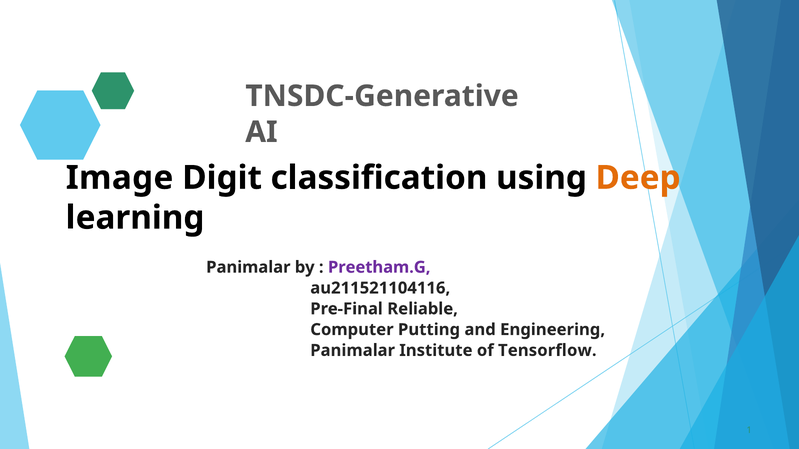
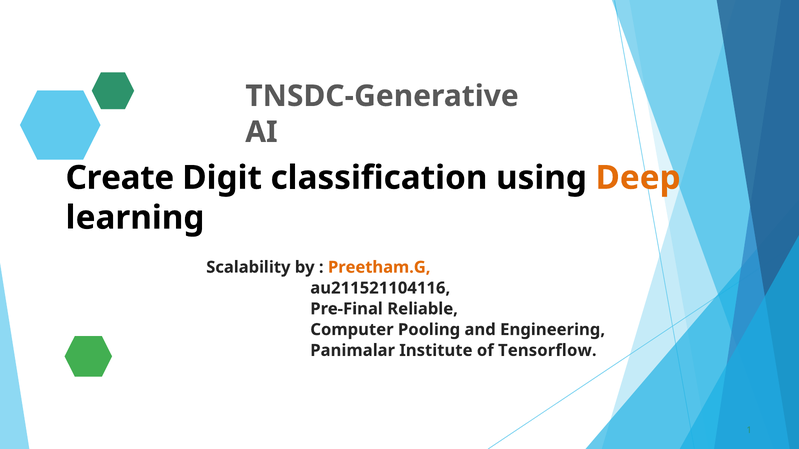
Image: Image -> Create
Panimalar at (248, 267): Panimalar -> Scalability
Preetham.G colour: purple -> orange
Putting: Putting -> Pooling
